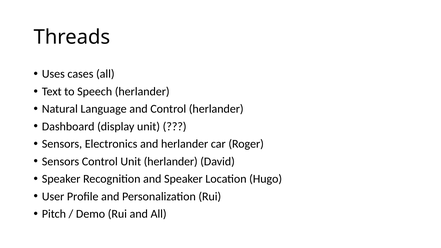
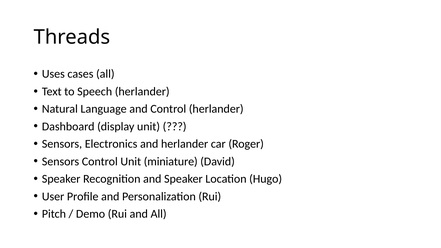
Unit herlander: herlander -> miniature
